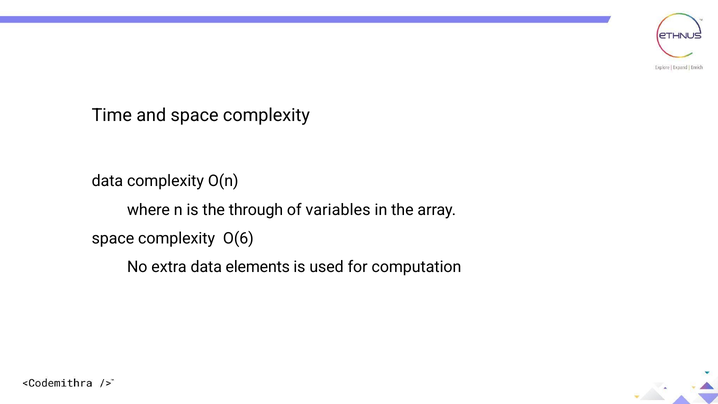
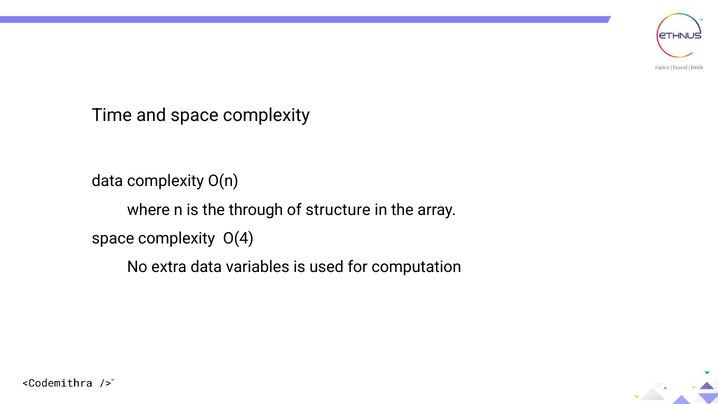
variables: variables -> structure
O(6: O(6 -> O(4
elements: elements -> variables
